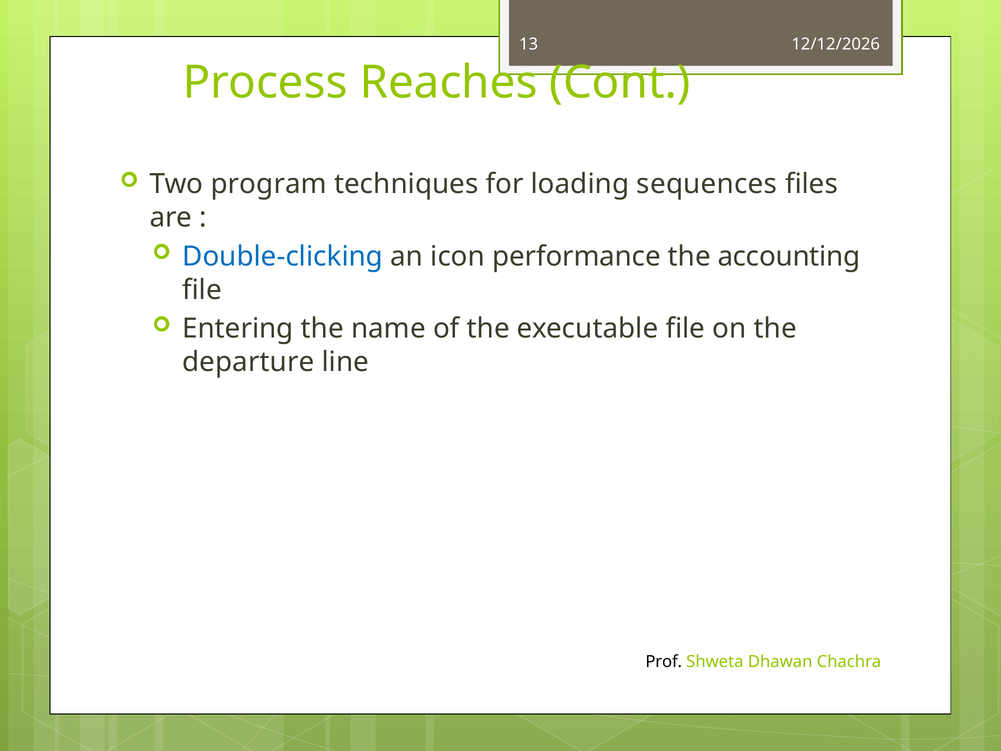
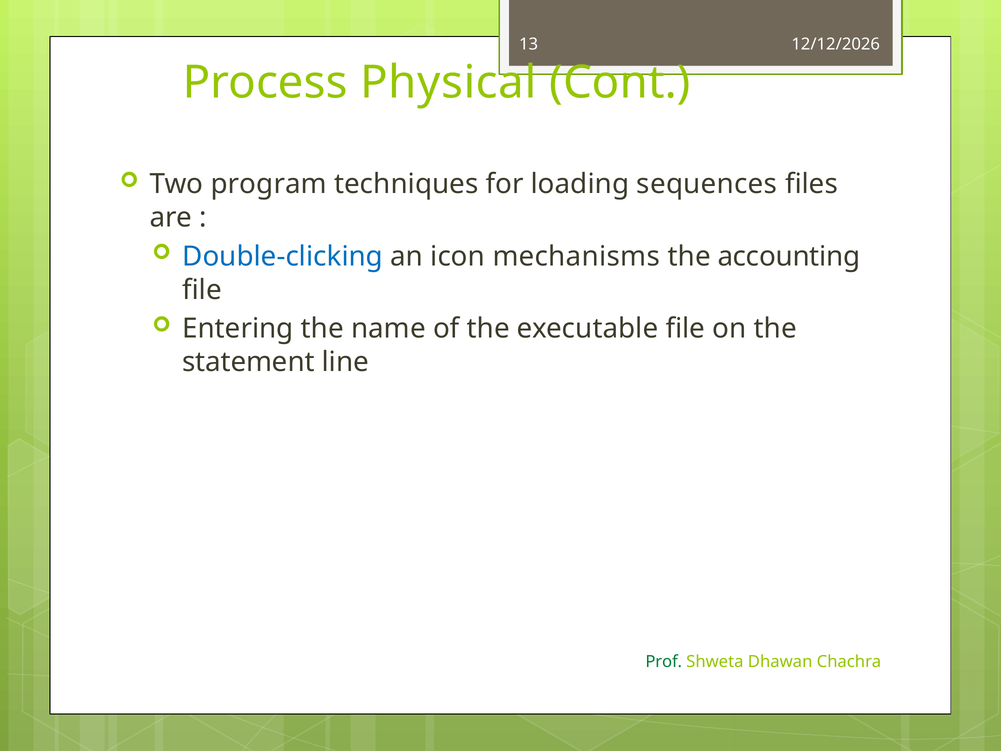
Reaches: Reaches -> Physical
performance: performance -> mechanisms
departure: departure -> statement
Prof colour: black -> green
